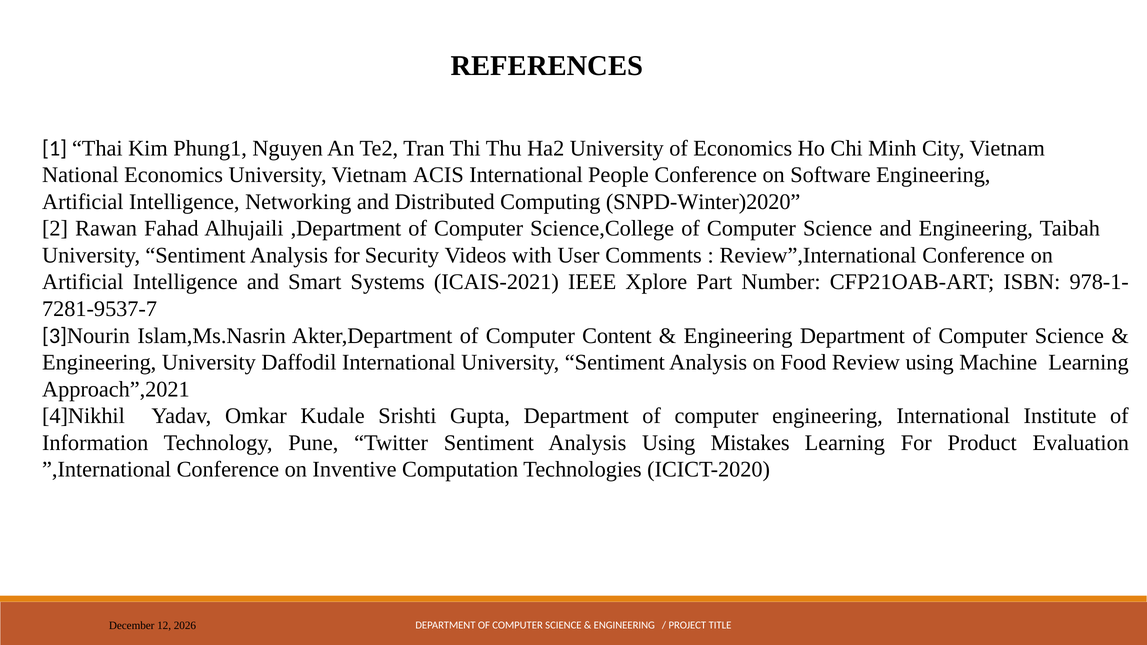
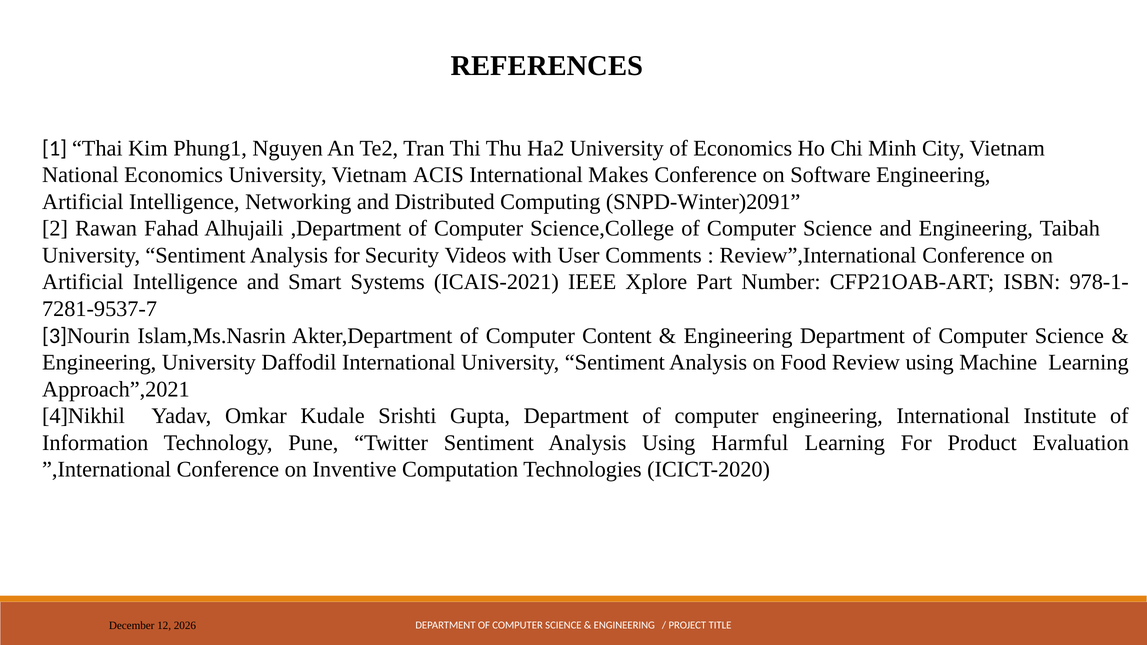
People: People -> Makes
SNPD-Winter)2020: SNPD-Winter)2020 -> SNPD-Winter)2091
Mistakes: Mistakes -> Harmful
